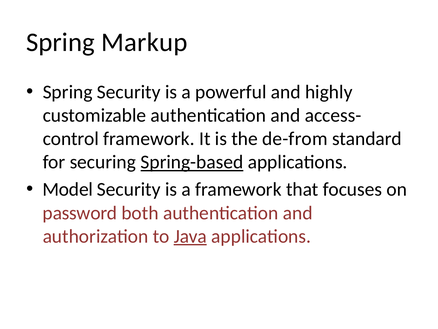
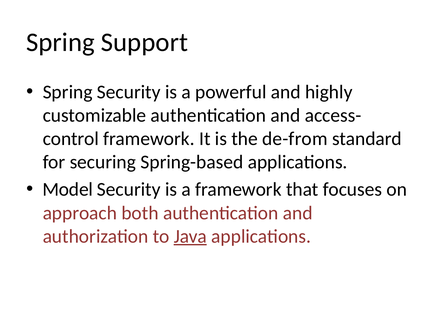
Markup: Markup -> Support
Spring-based underline: present -> none
password: password -> approach
